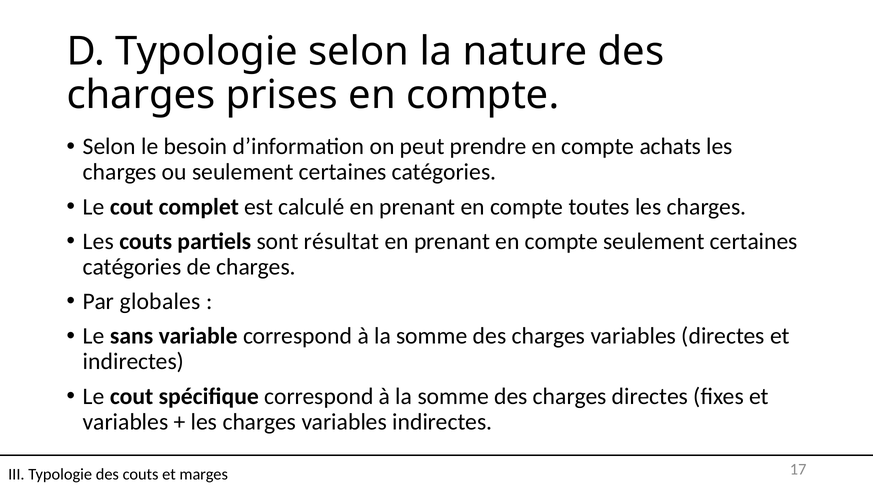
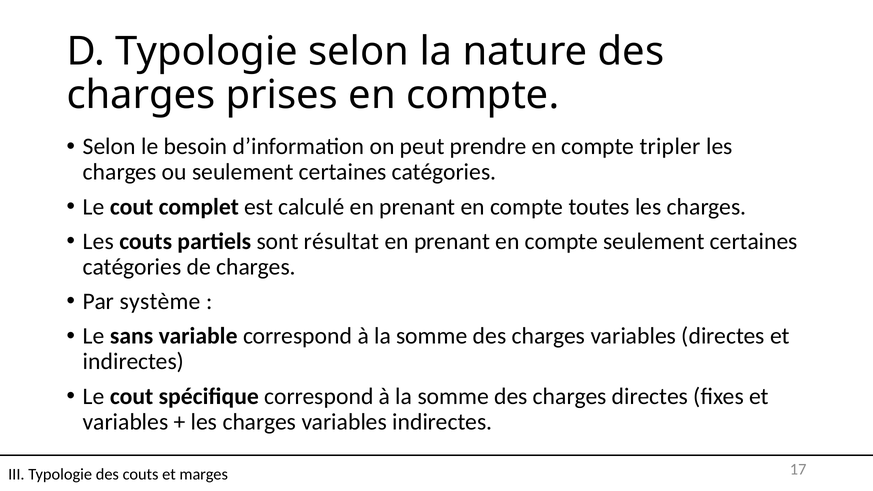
achats: achats -> tripler
globales: globales -> système
